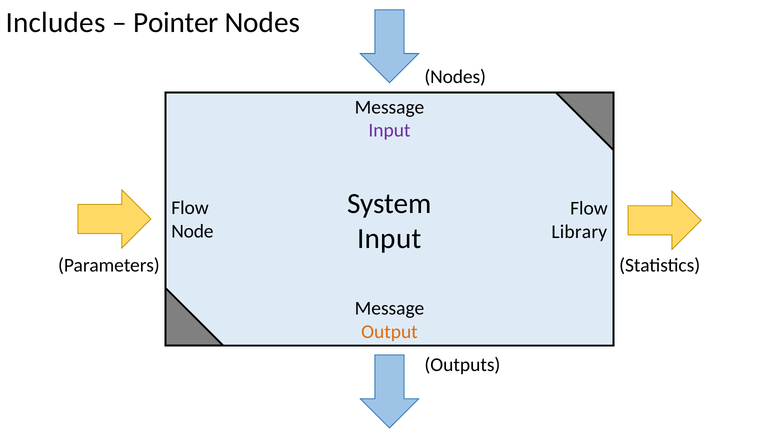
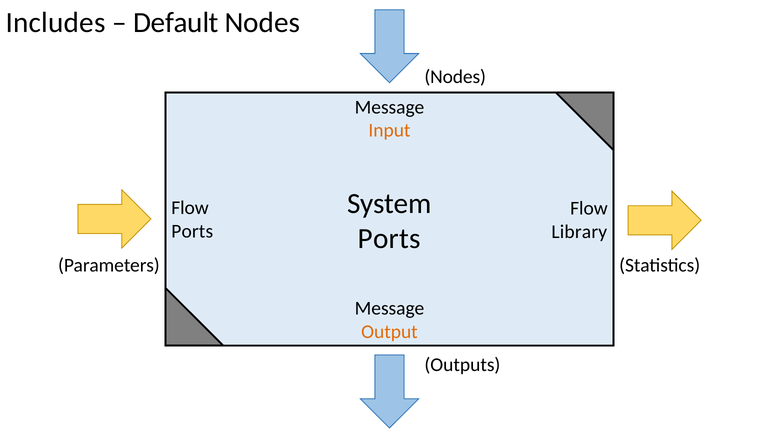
Pointer: Pointer -> Default
Input at (389, 131) colour: purple -> orange
Node at (192, 231): Node -> Ports
Input at (389, 239): Input -> Ports
